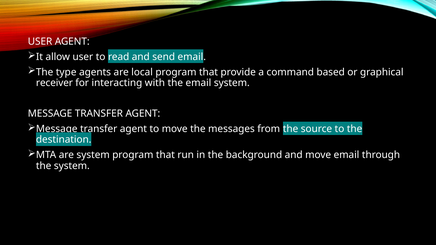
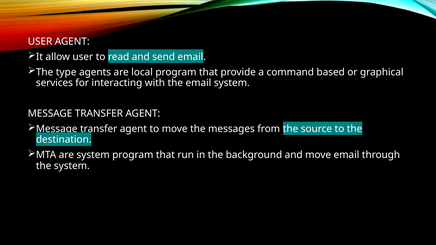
receiver: receiver -> services
